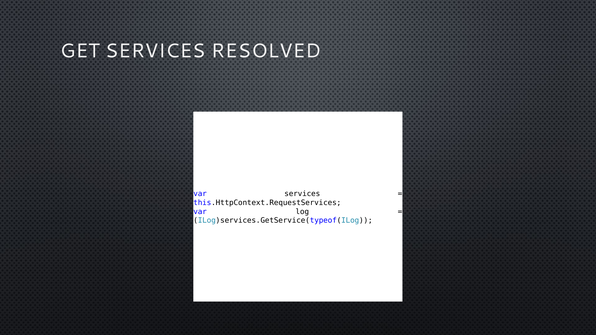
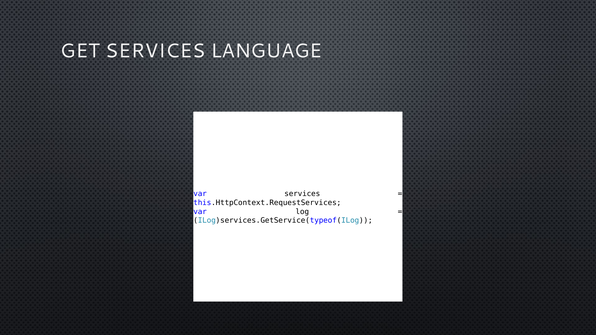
RESOLVED: RESOLVED -> LANGUAGE
